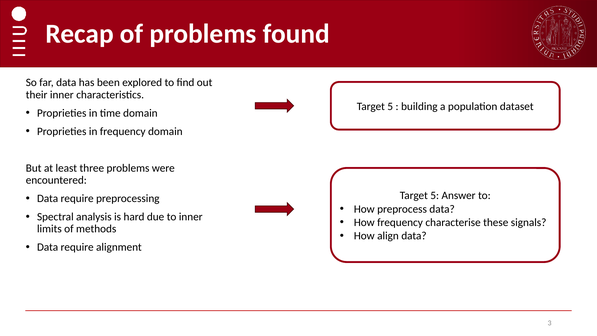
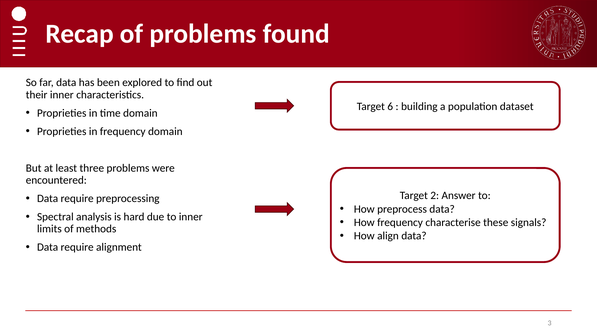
5 at (390, 106): 5 -> 6
5 at (435, 196): 5 -> 2
